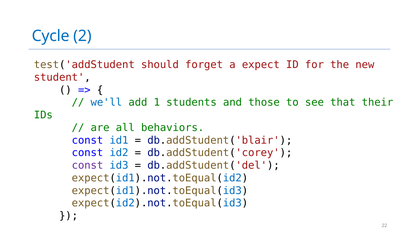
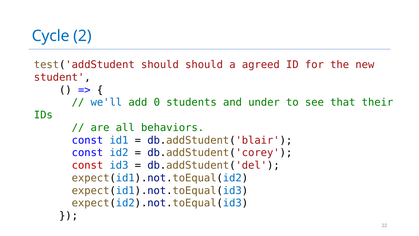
should forget: forget -> should
expect: expect -> agreed
1: 1 -> 0
those: those -> under
const at (87, 165) colour: purple -> red
